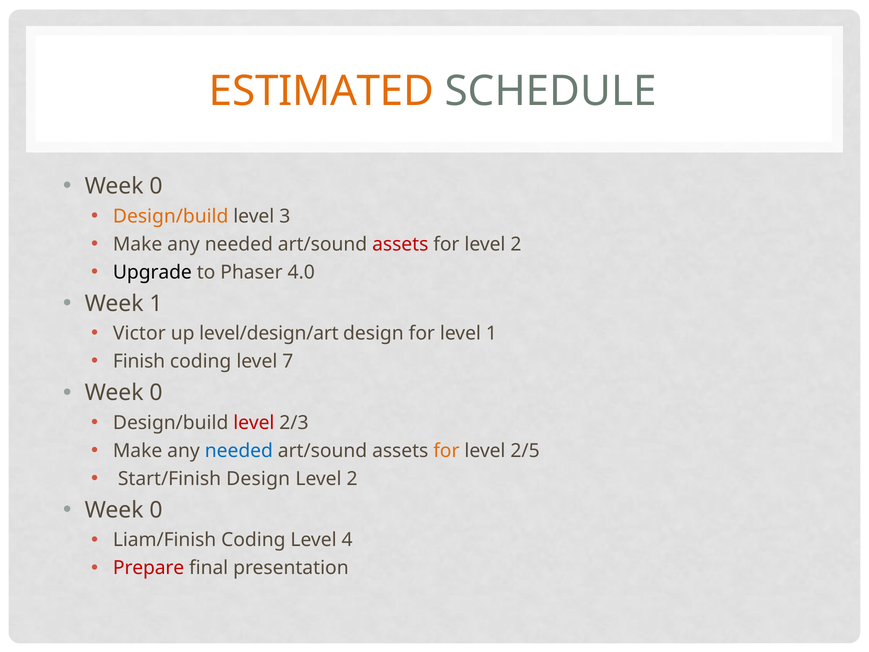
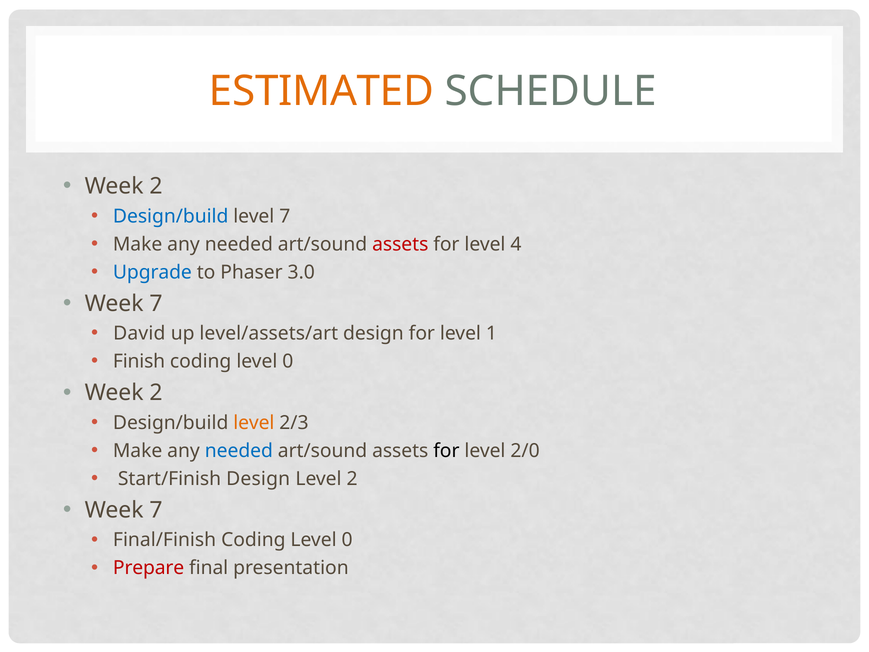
0 at (156, 186): 0 -> 2
Design/build at (171, 216) colour: orange -> blue
level 3: 3 -> 7
for level 2: 2 -> 4
Upgrade colour: black -> blue
4.0: 4.0 -> 3.0
1 at (156, 303): 1 -> 7
Victor: Victor -> David
level/design/art: level/design/art -> level/assets/art
7 at (288, 361): 7 -> 0
0 at (156, 393): 0 -> 2
level at (254, 423) colour: red -> orange
for at (446, 451) colour: orange -> black
2/5: 2/5 -> 2/0
0 at (156, 510): 0 -> 7
Liam/Finish: Liam/Finish -> Final/Finish
4 at (347, 540): 4 -> 0
